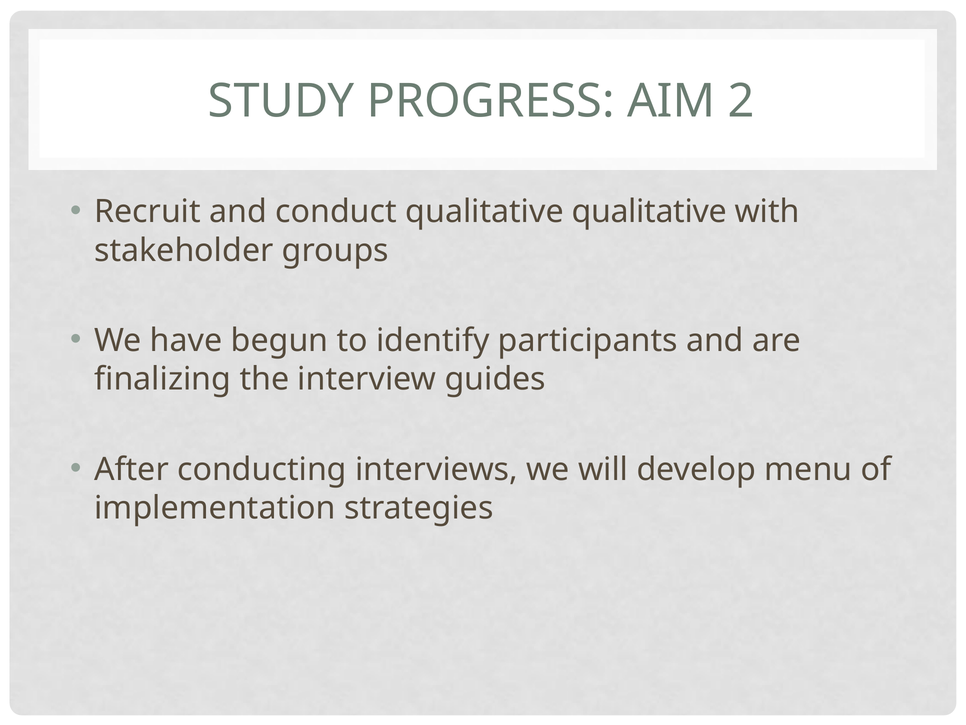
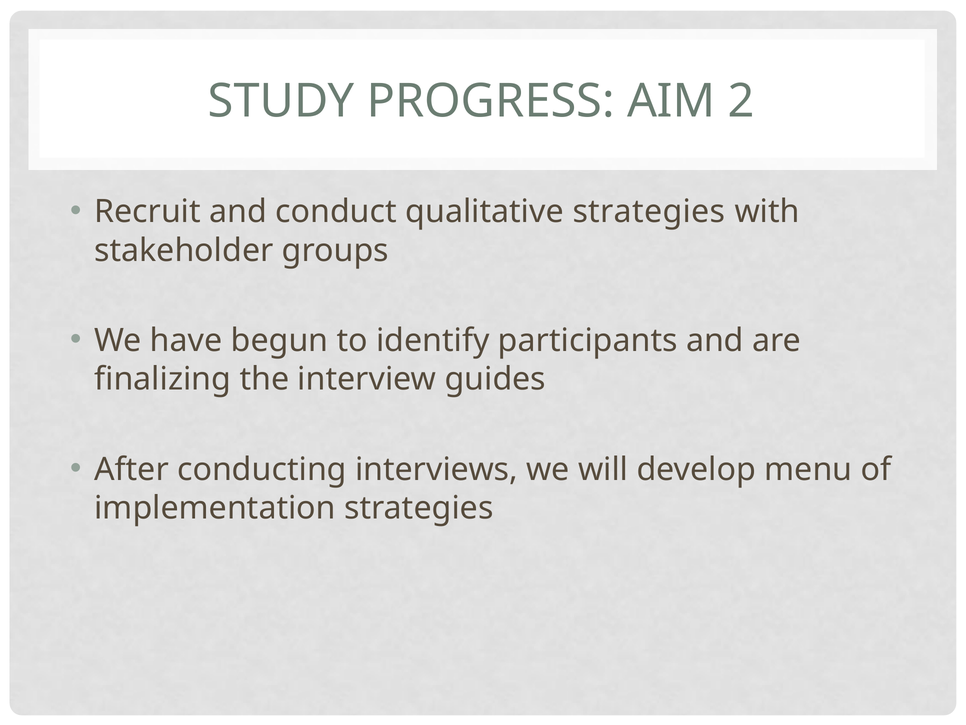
qualitative qualitative: qualitative -> strategies
